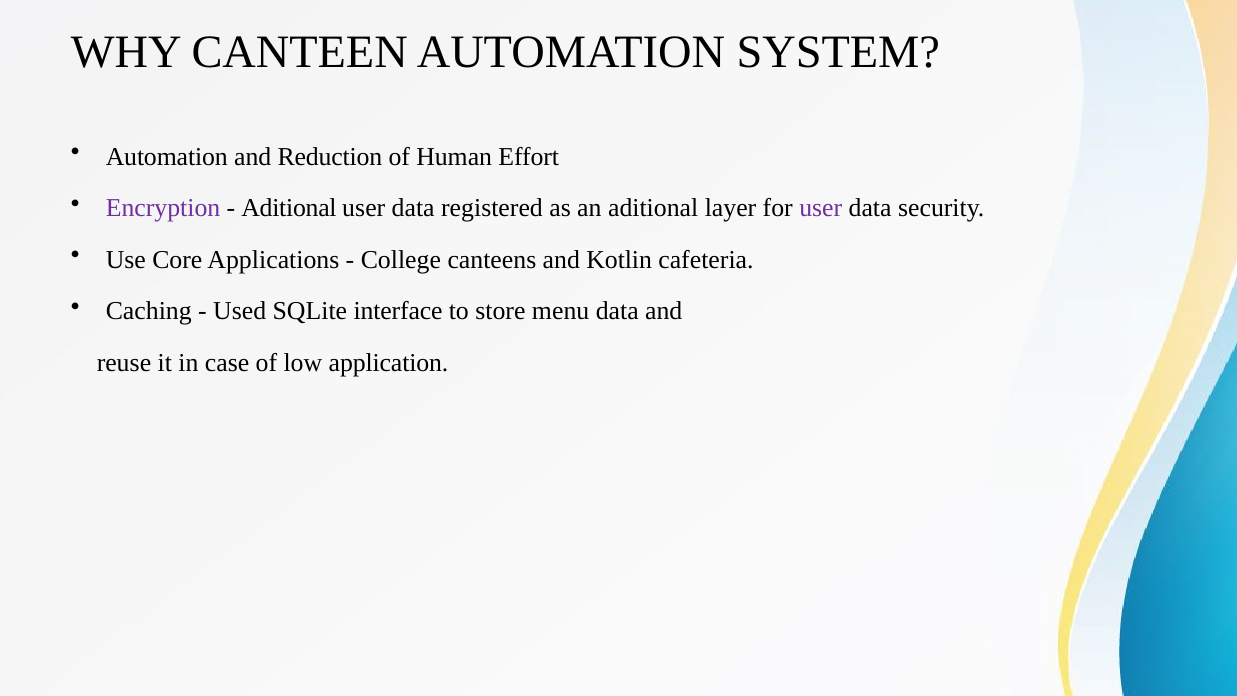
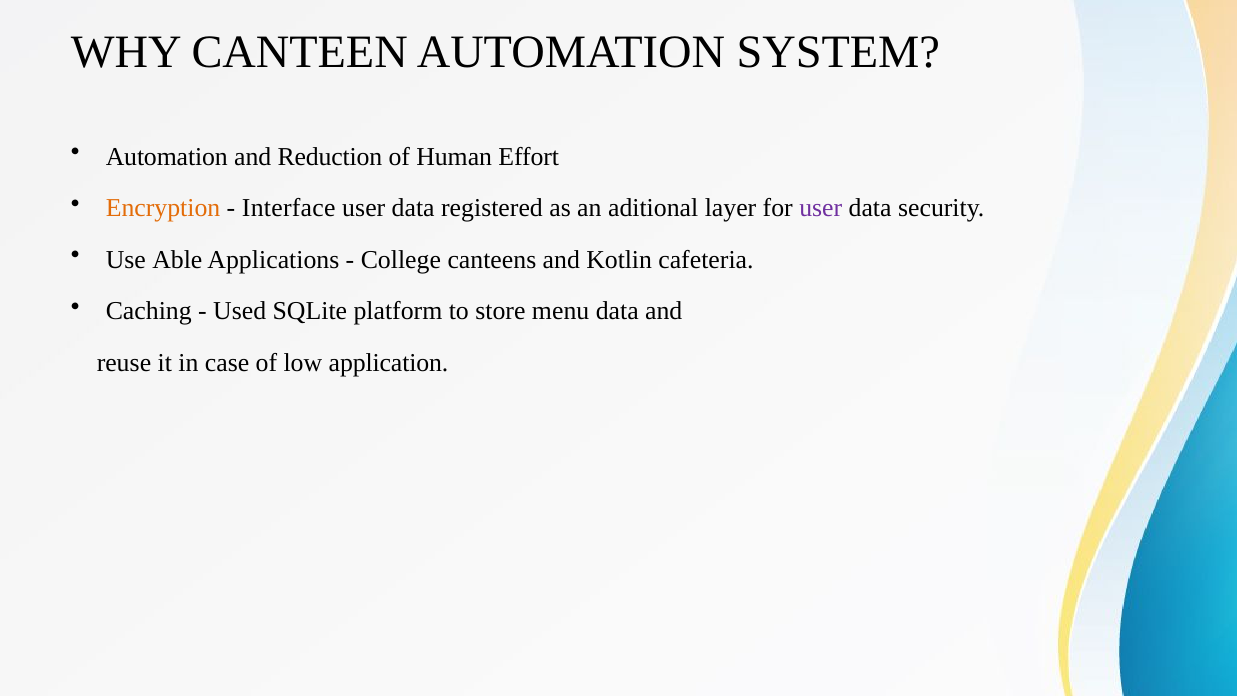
Encryption colour: purple -> orange
Aditional at (289, 208): Aditional -> Interface
Core: Core -> Able
interface: interface -> platform
